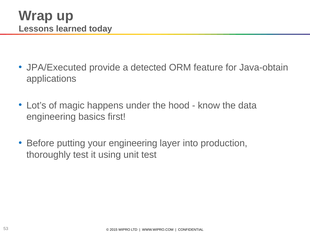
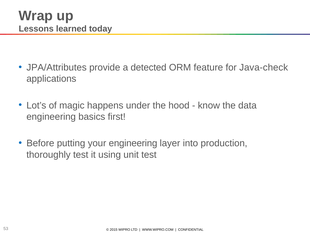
JPA/Executed: JPA/Executed -> JPA/Attributes
Java-obtain: Java-obtain -> Java-check
